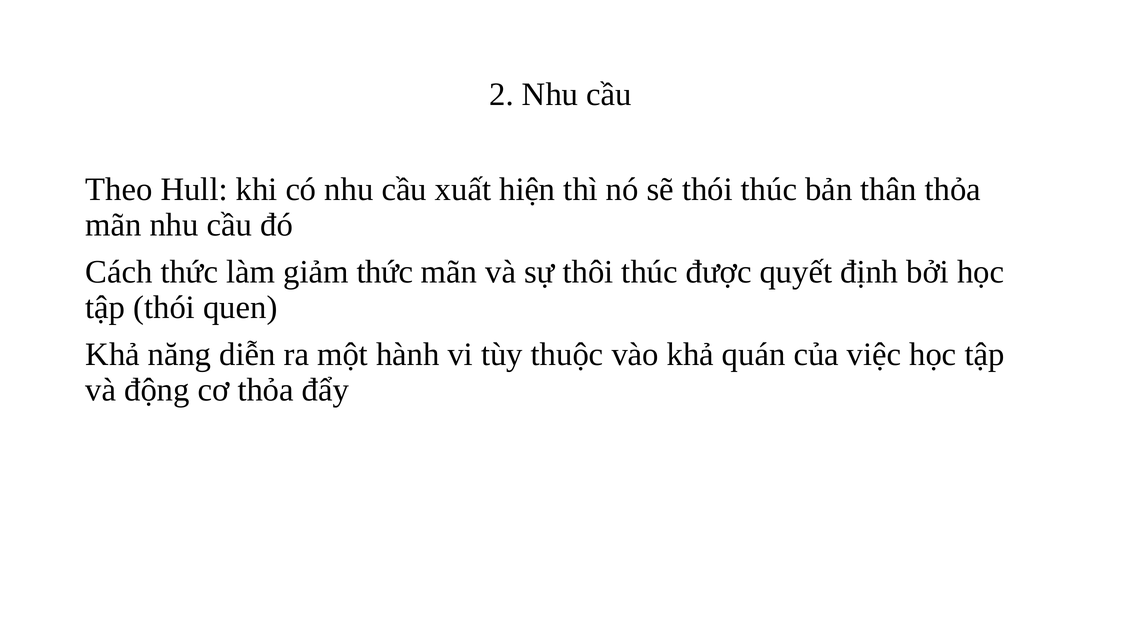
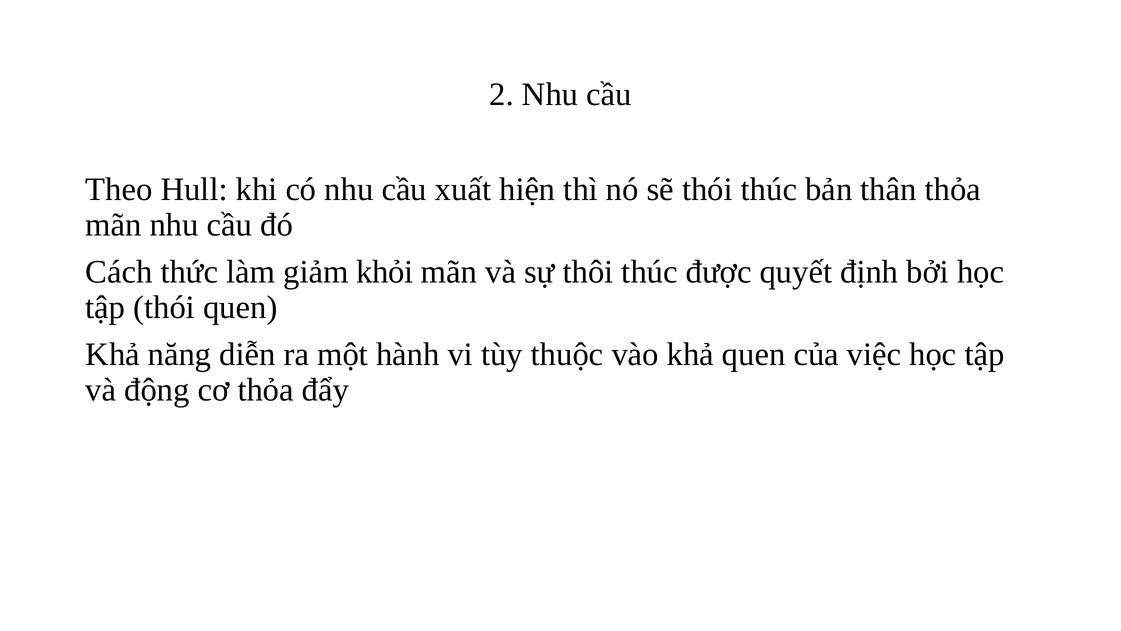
giảm thức: thức -> khỏi
khả quán: quán -> quen
